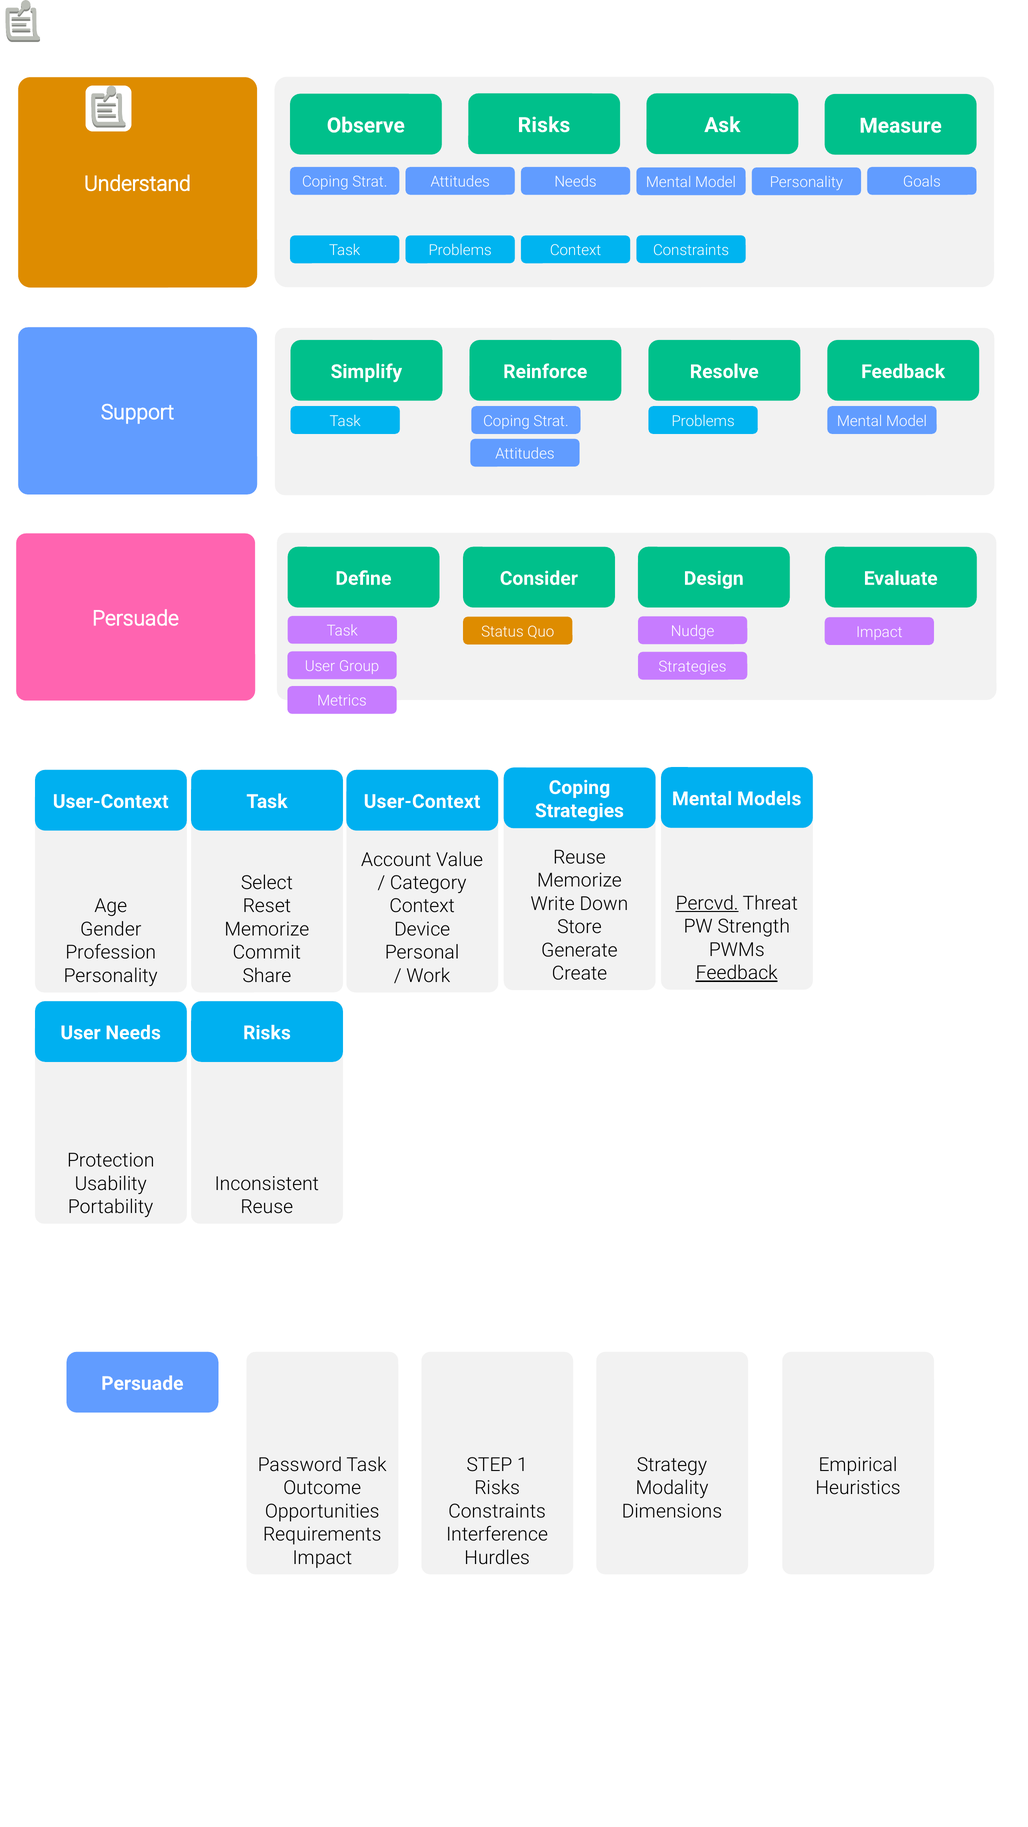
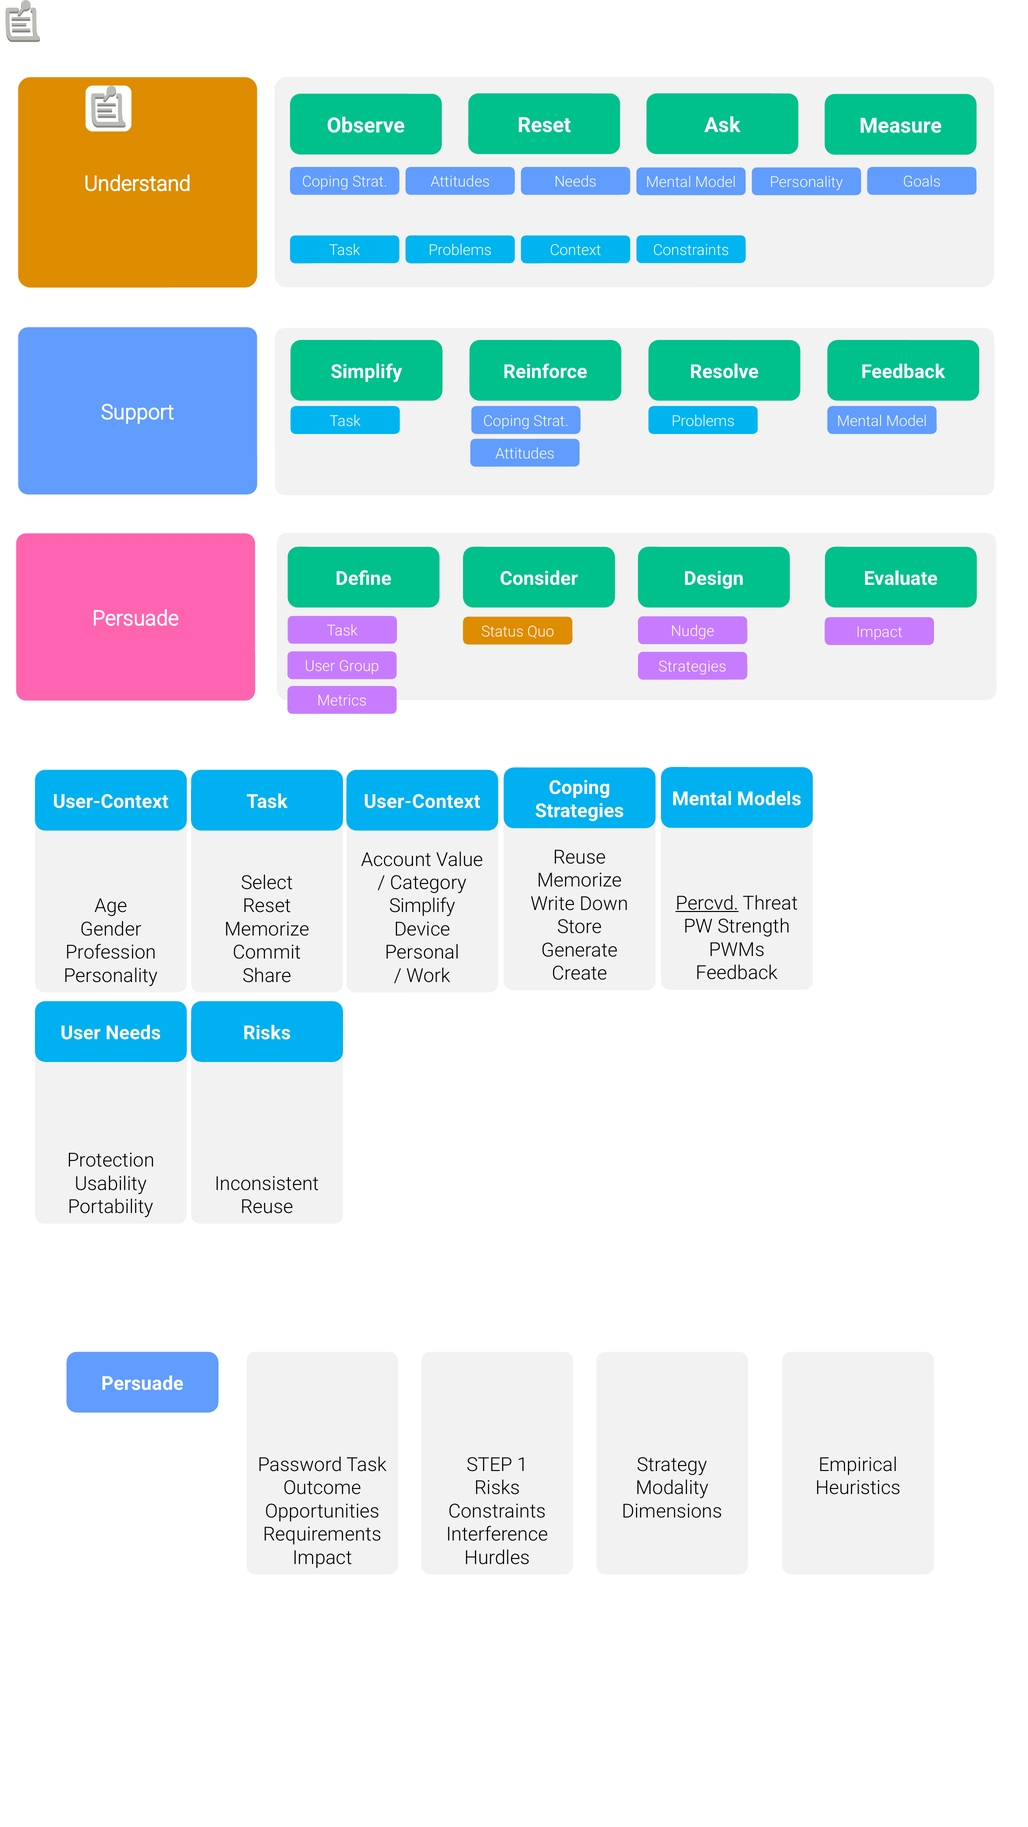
Observe Risks: Risks -> Reset
Context at (422, 906): Context -> Simplify
Feedback at (737, 973) underline: present -> none
